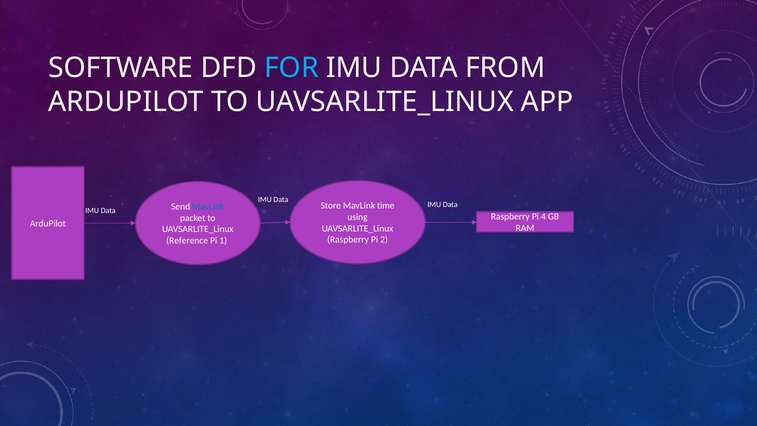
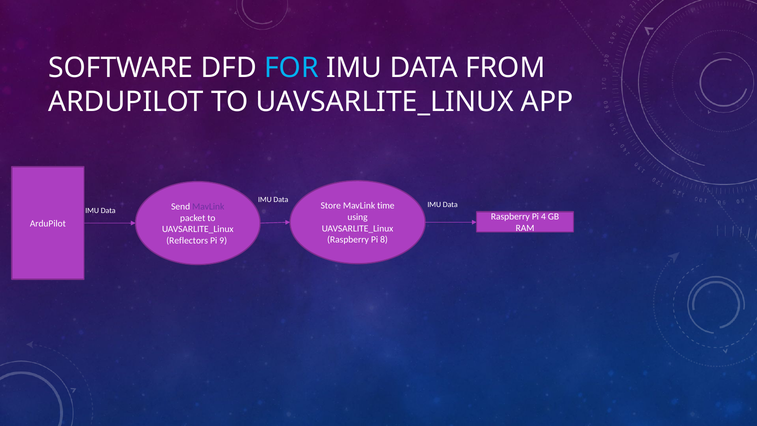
MavLink at (208, 207) colour: blue -> purple
2: 2 -> 8
Reference: Reference -> Reflectors
1: 1 -> 9
